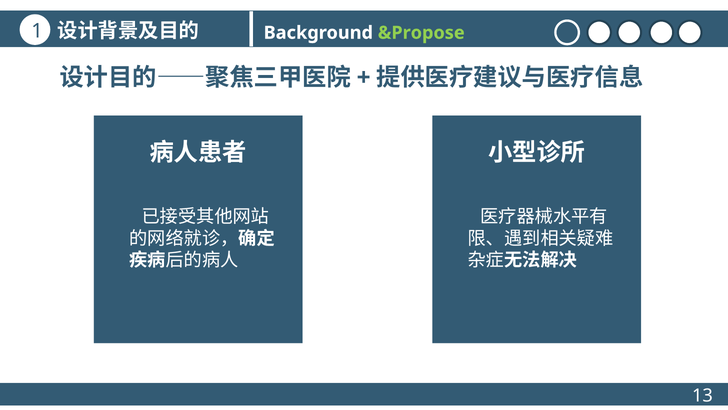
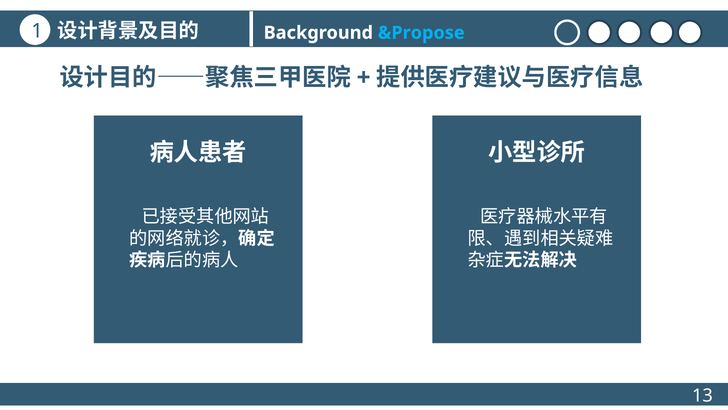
&Propose colour: light green -> light blue
